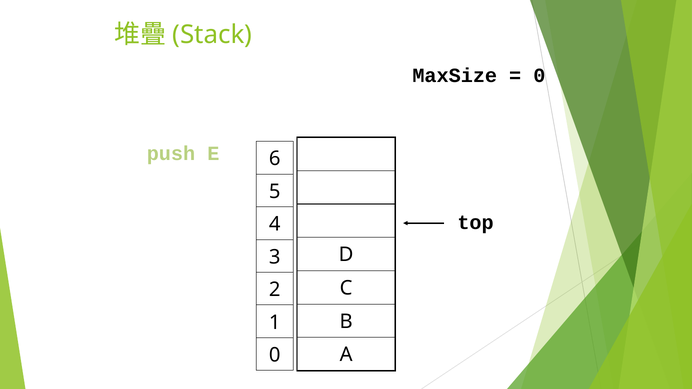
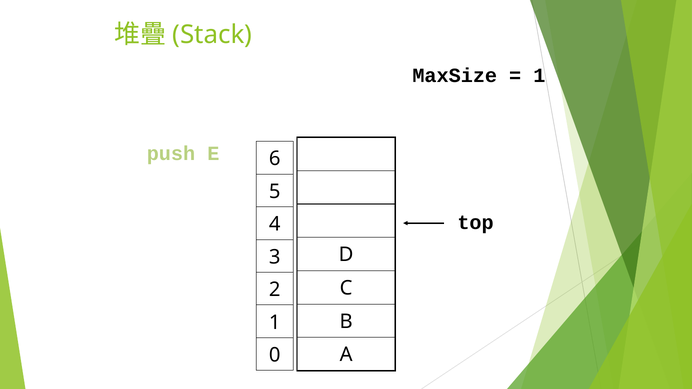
0 at (539, 76): 0 -> 1
